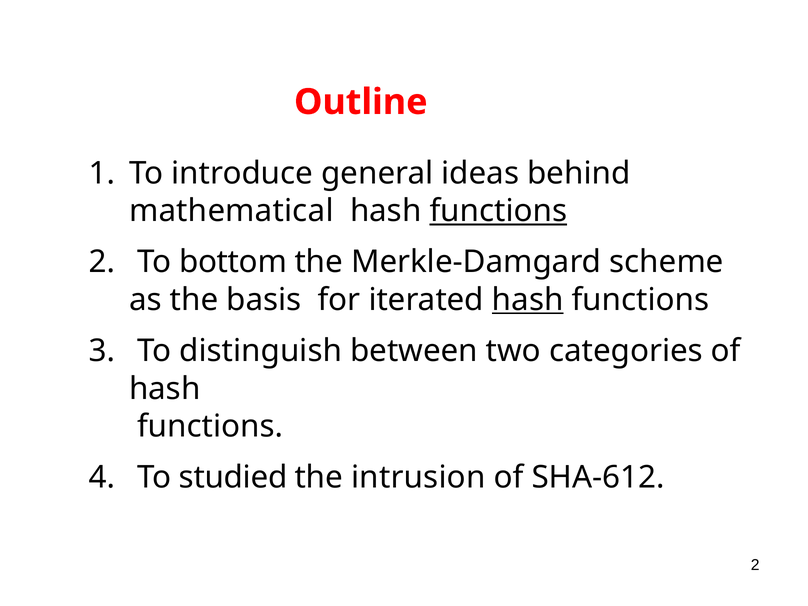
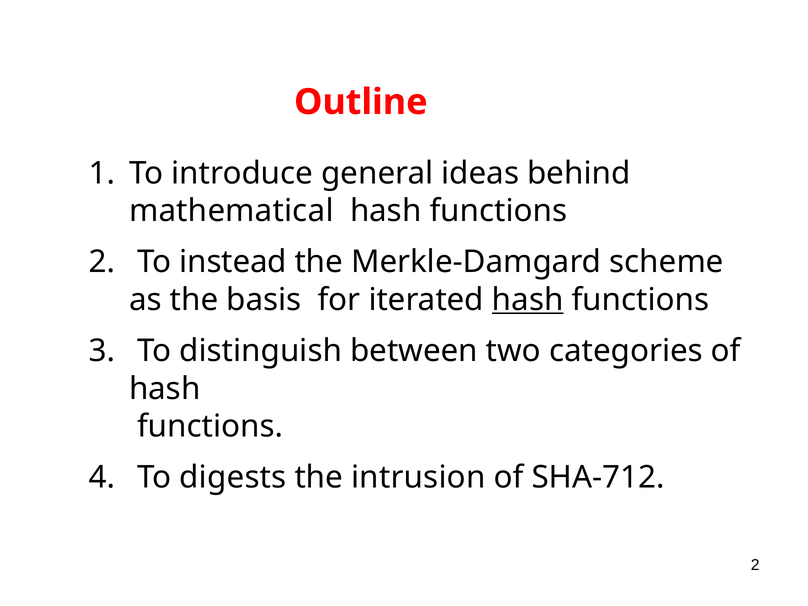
functions at (498, 211) underline: present -> none
bottom: bottom -> instead
studied: studied -> digests
SHA-612: SHA-612 -> SHA-712
